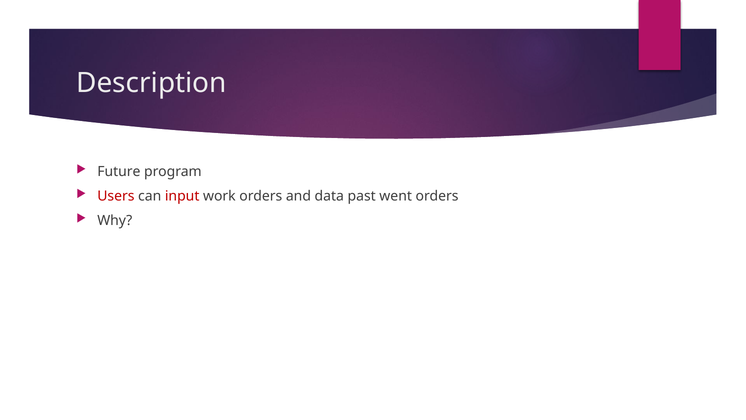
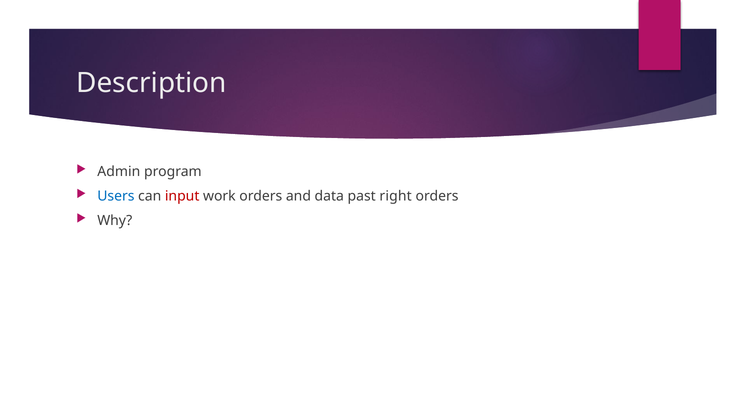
Future: Future -> Admin
Users colour: red -> blue
went: went -> right
